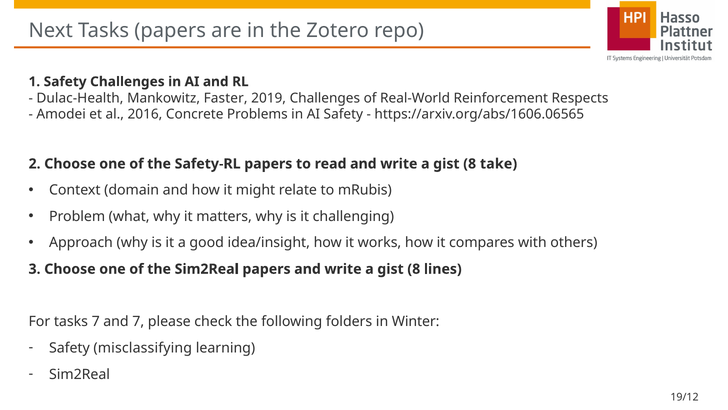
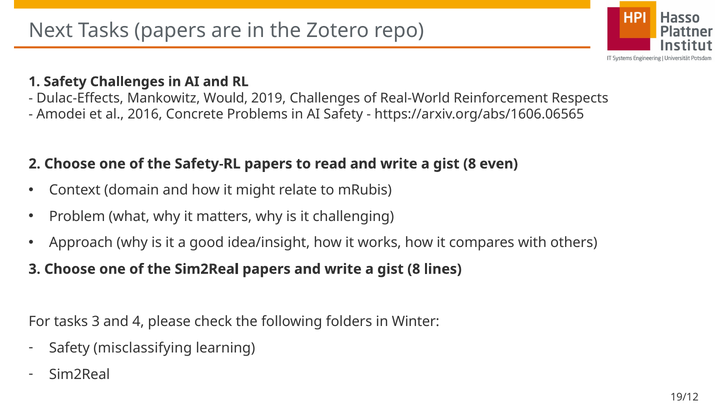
Dulac-Health: Dulac-Health -> Dulac-Effects
Faster: Faster -> Would
take: take -> even
tasks 7: 7 -> 3
and 7: 7 -> 4
